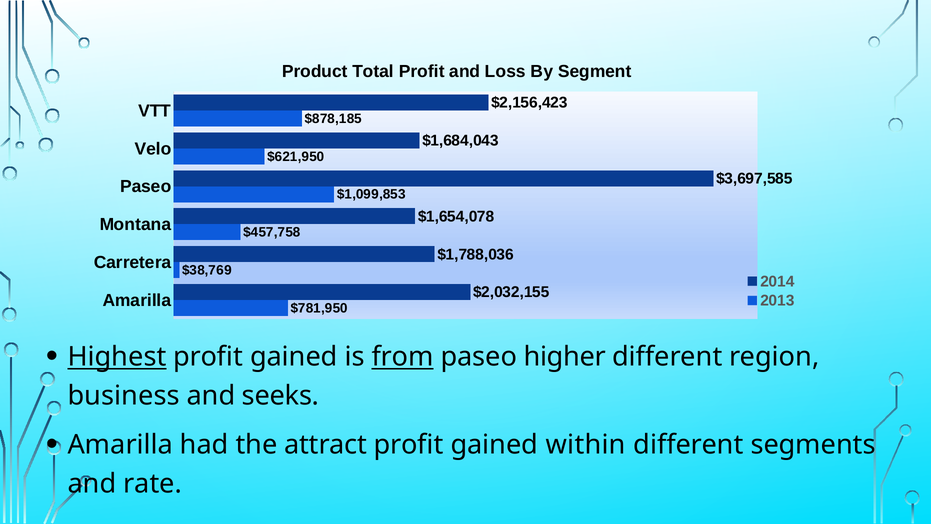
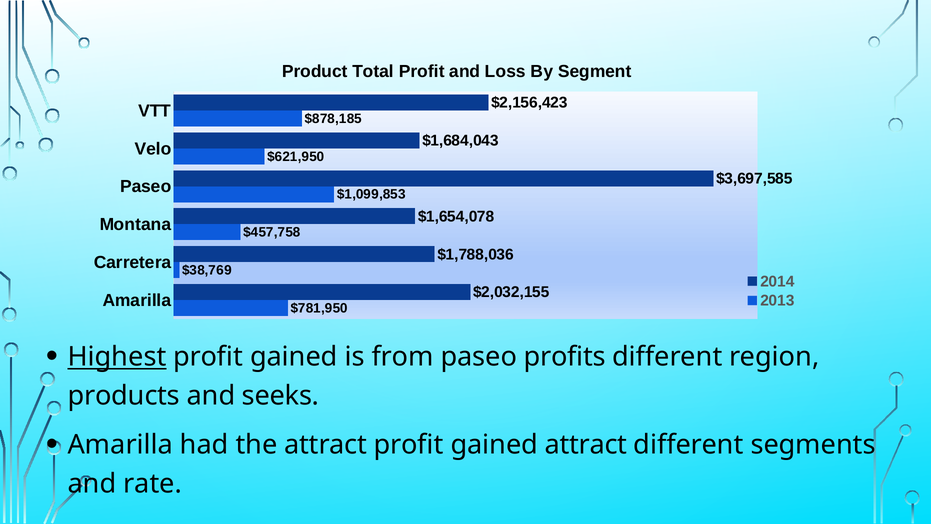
from underline: present -> none
higher: higher -> profits
business: business -> products
gained within: within -> attract
